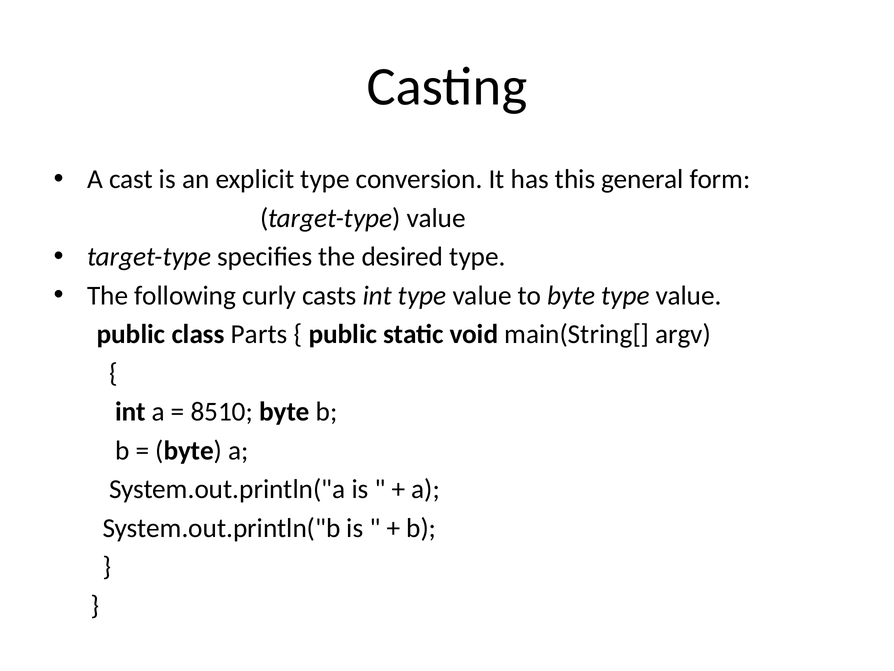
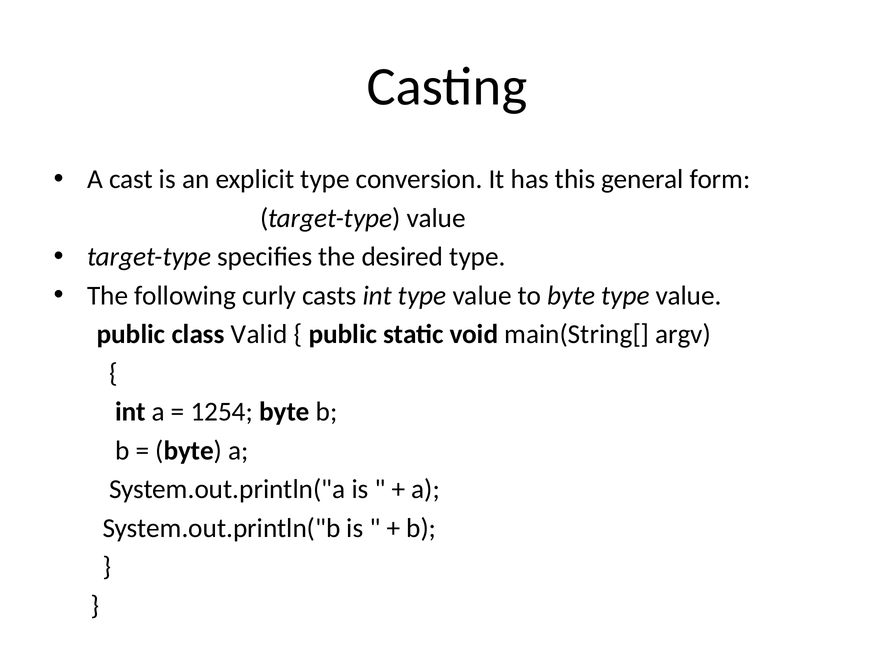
Parts: Parts -> Valid
8510: 8510 -> 1254
